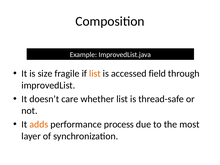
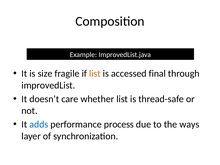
field: field -> final
adds colour: orange -> blue
most: most -> ways
